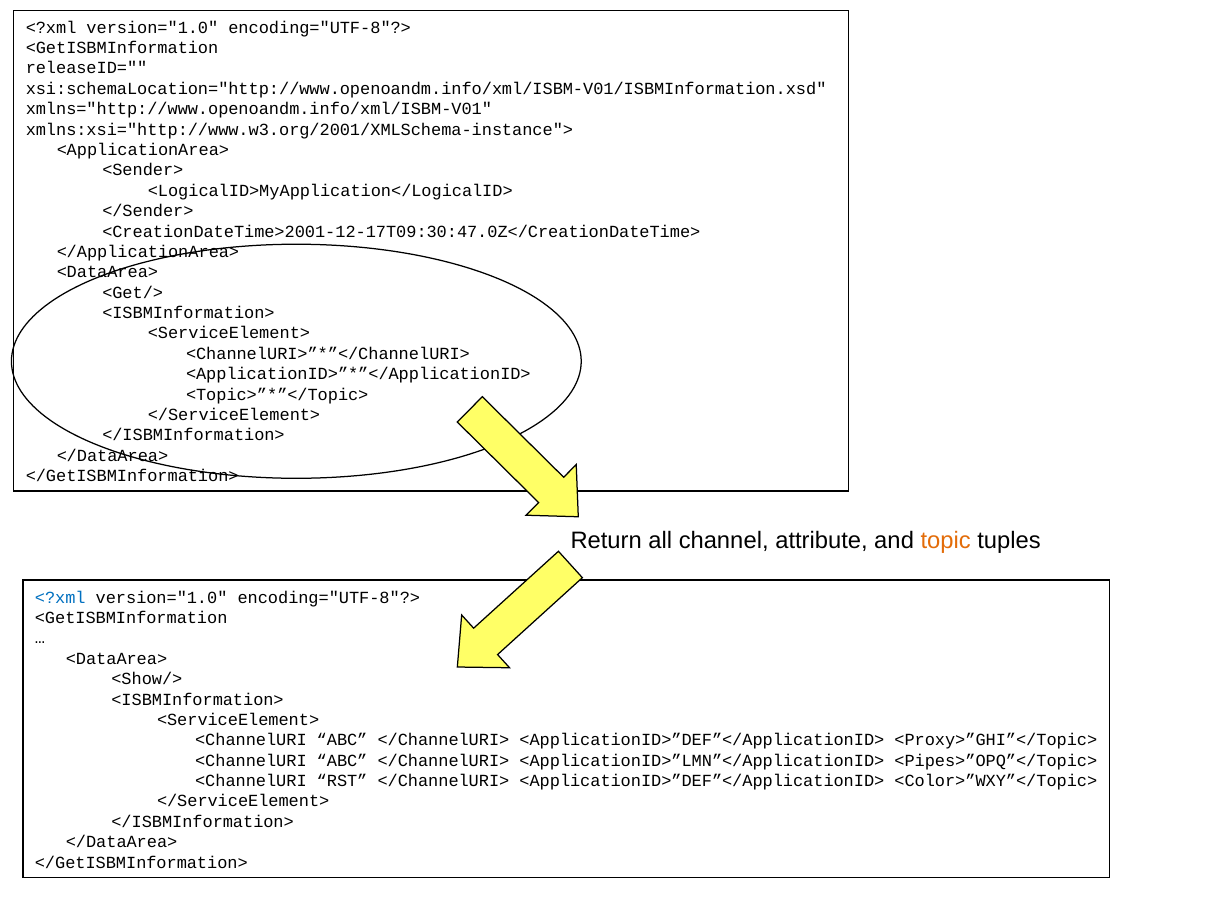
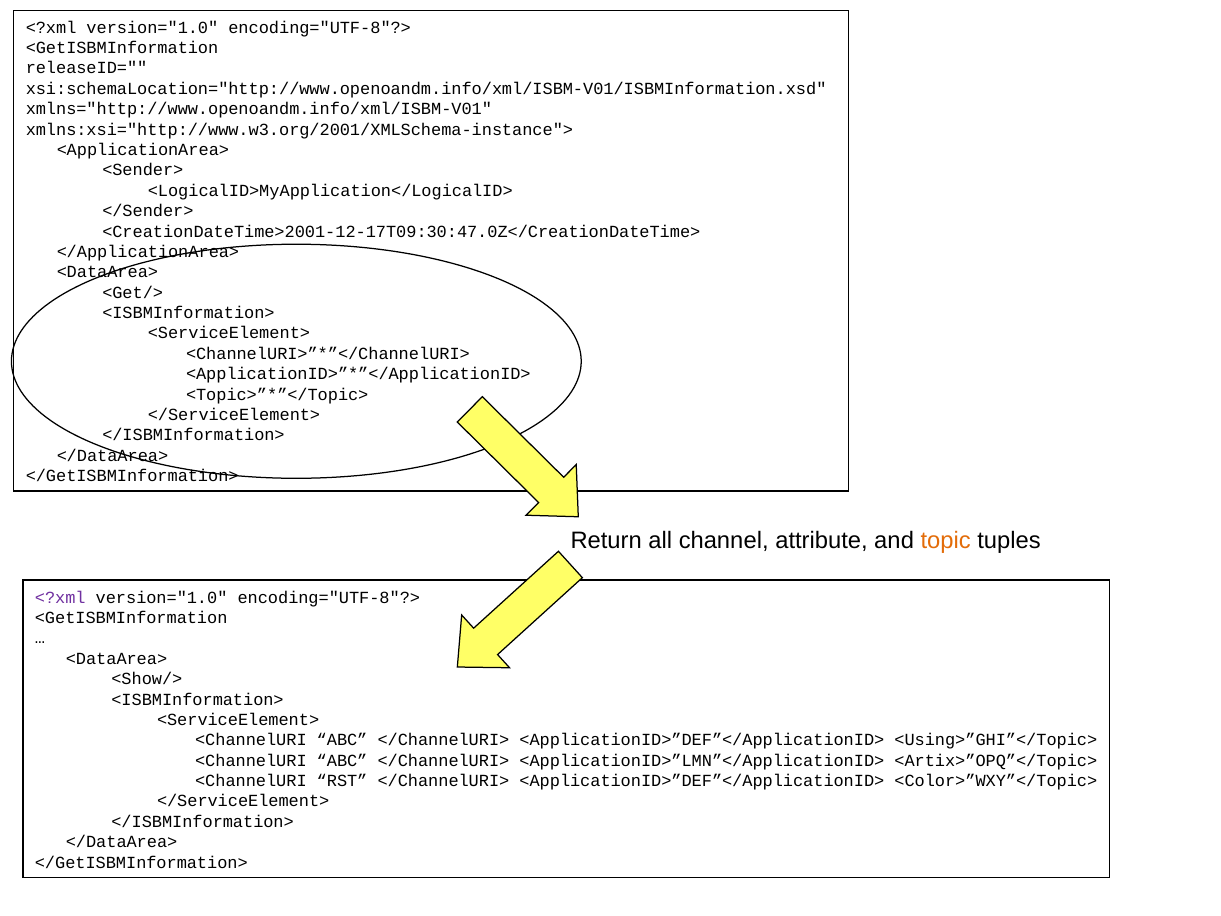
<?xml at (60, 597) colour: blue -> purple
<Proxy>”GHI”</Topic>: <Proxy>”GHI”</Topic> -> <Using>”GHI”</Topic>
<Pipes>”OPQ”</Topic>: <Pipes>”OPQ”</Topic> -> <Artix>”OPQ”</Topic>
